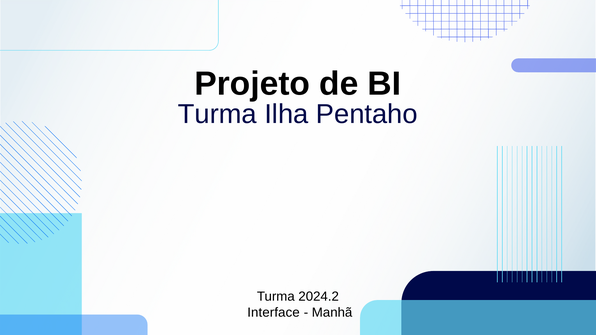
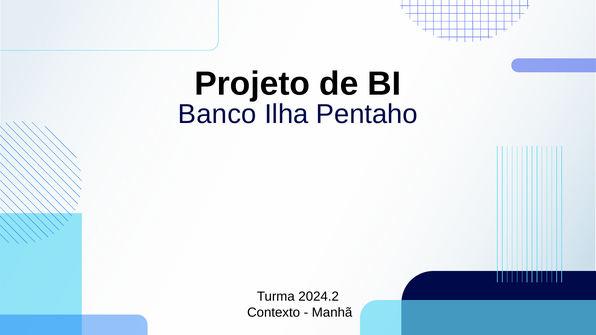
Turma at (217, 114): Turma -> Banco
Interface: Interface -> Contexto
